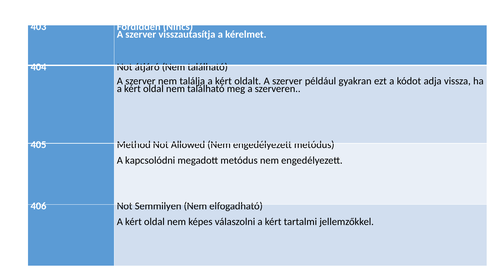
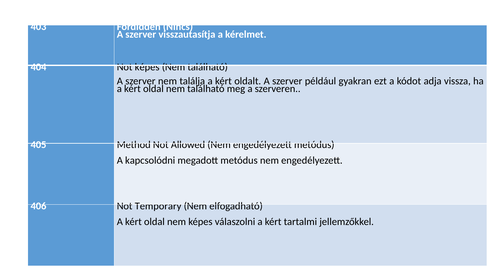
Not átjáró: átjáró -> képes
Semmilyen: Semmilyen -> Temporary
